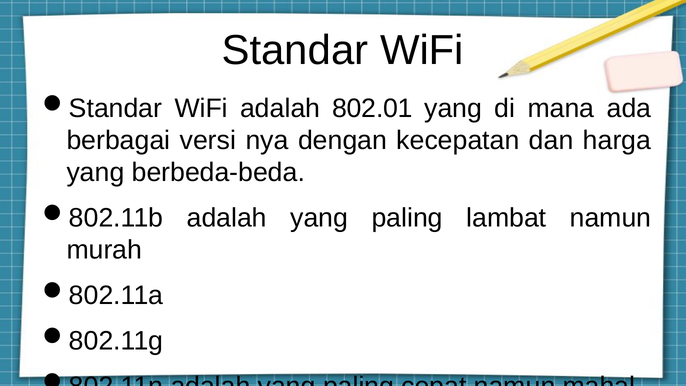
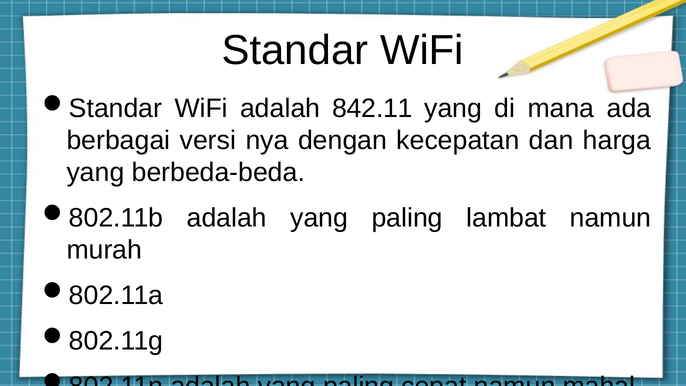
802.01: 802.01 -> 842.11
